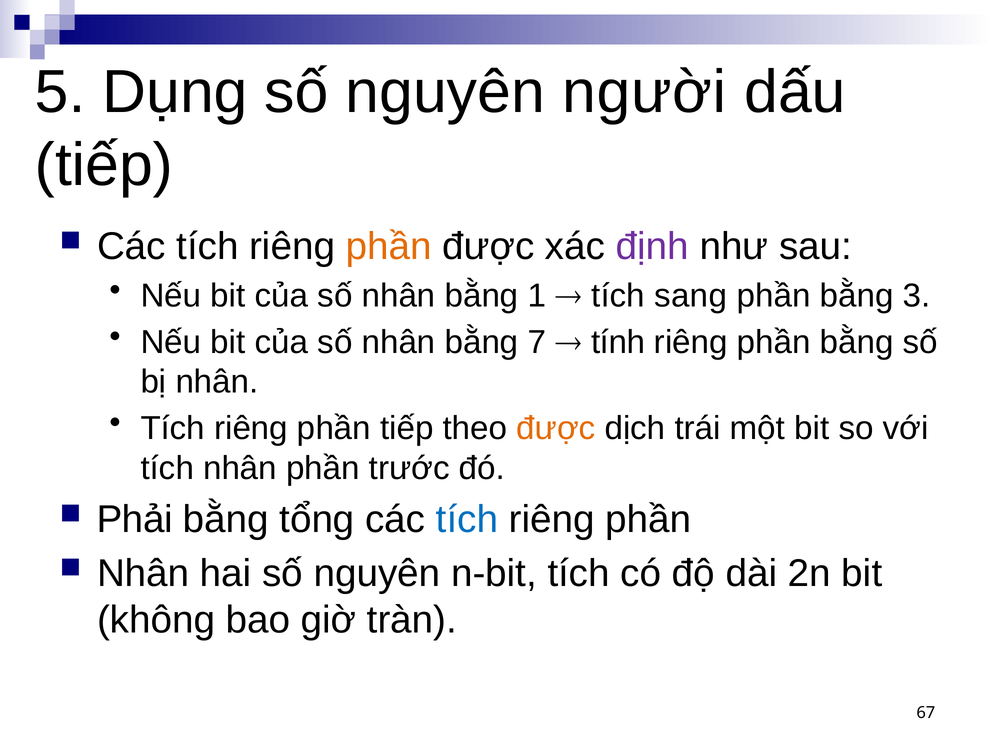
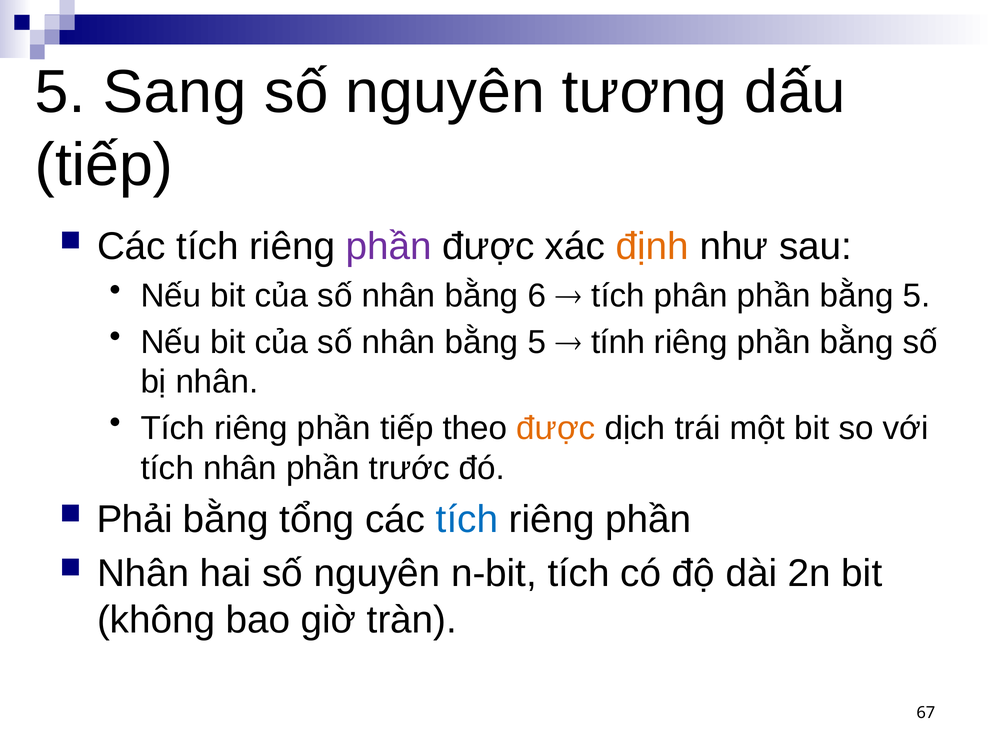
Dụng: Dụng -> Sang
người: người -> tương
phần at (389, 246) colour: orange -> purple
định colour: purple -> orange
1: 1 -> 6
sang: sang -> phân
phần bằng 3: 3 -> 5
nhân bằng 7: 7 -> 5
